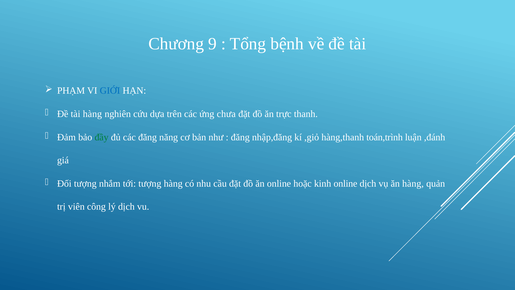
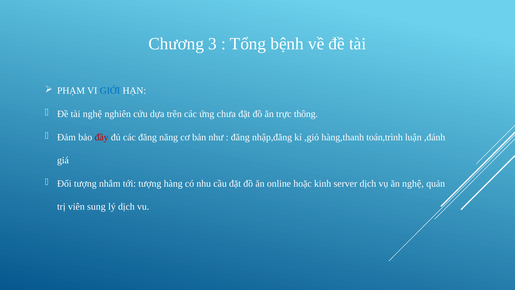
9: 9 -> 3
tài hàng: hàng -> nghệ
thanh: thanh -> thông
đầy colour: green -> red
kinh online: online -> server
ăn hàng: hàng -> nghệ
công: công -> sung
